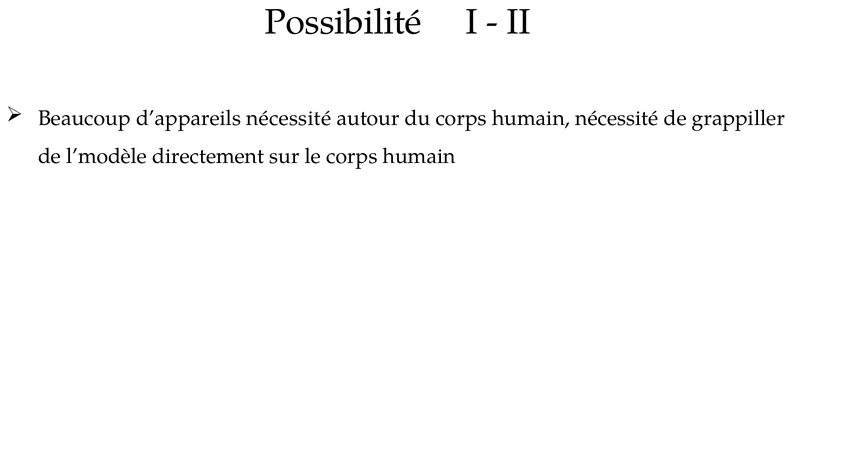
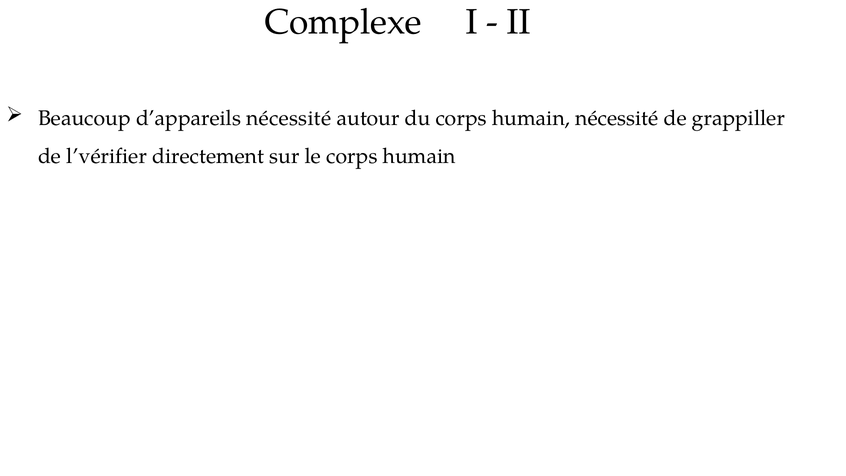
Possibilité: Possibilité -> Complexe
l’modèle: l’modèle -> l’vérifier
